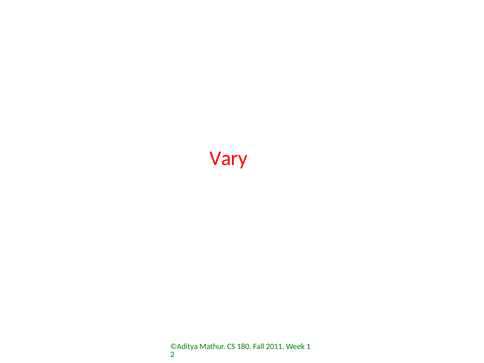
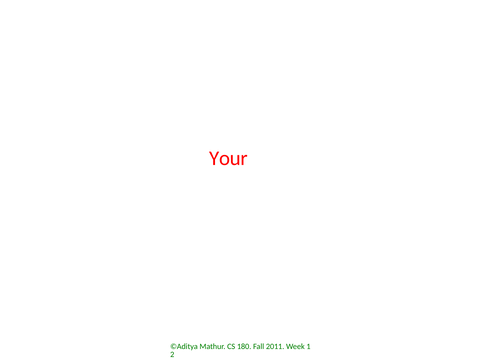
Vary: Vary -> Your
